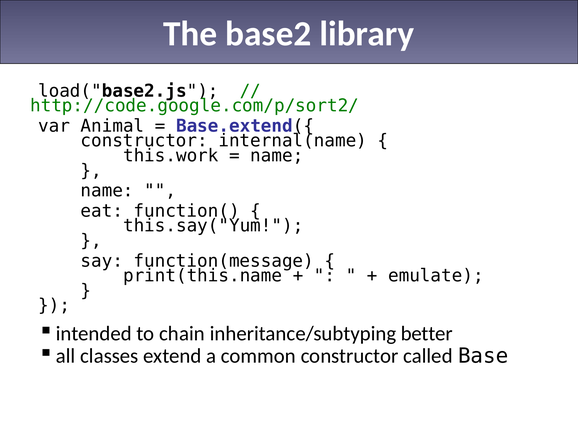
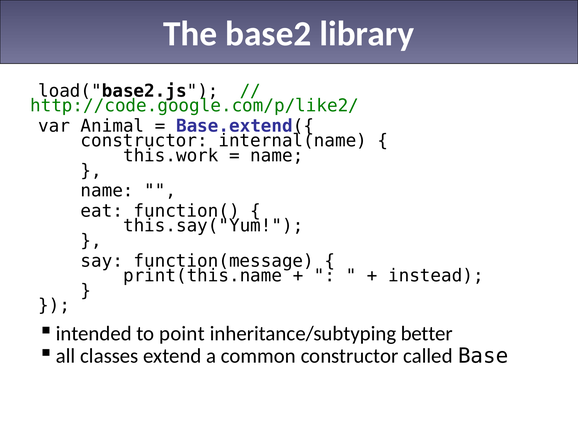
http://code.google.com/p/sort2/: http://code.google.com/p/sort2/ -> http://code.google.com/p/like2/
emulate: emulate -> instead
chain: chain -> point
